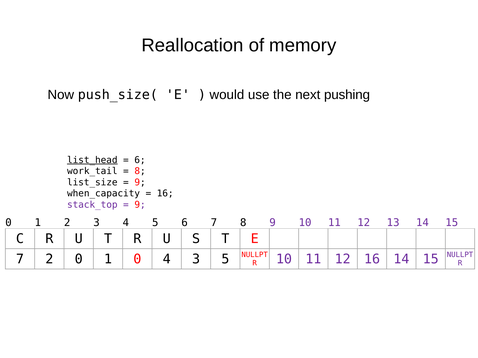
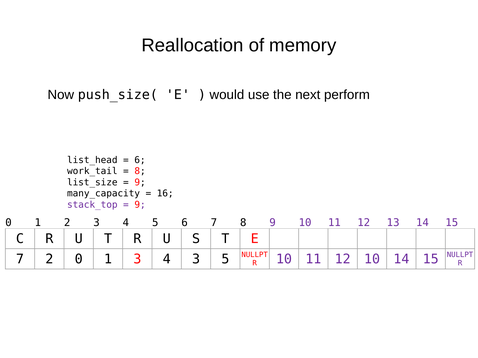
pushing: pushing -> perform
list_head underline: present -> none
when_capacity: when_capacity -> many_capacity
1 0: 0 -> 3
12 16: 16 -> 10
